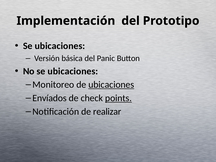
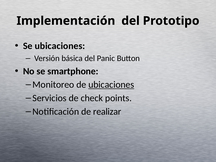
No se ubicaciones: ubicaciones -> smartphone
Envíados: Envíados -> Servicios
points underline: present -> none
